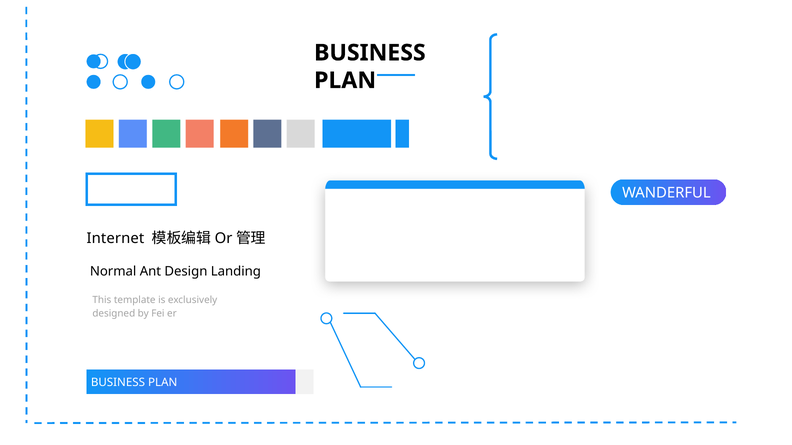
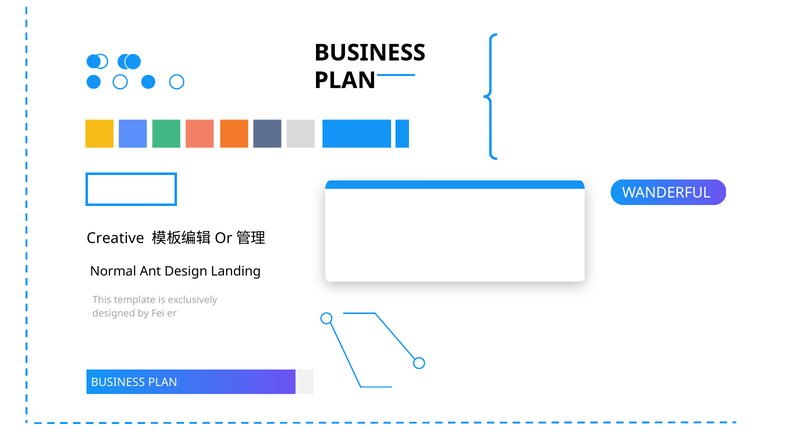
Internet: Internet -> Creative
